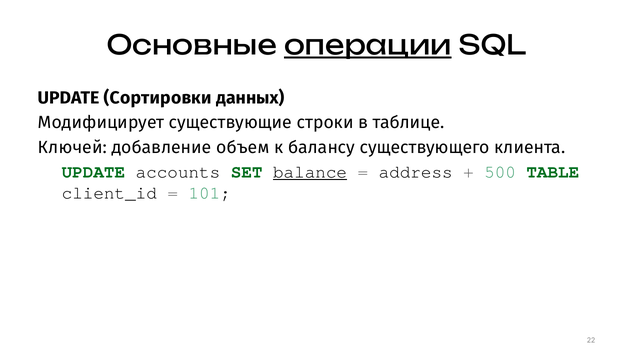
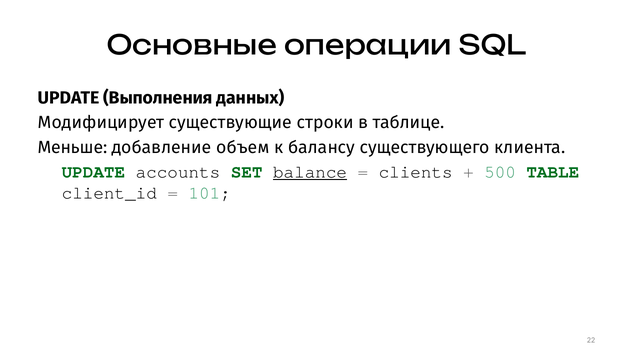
операции underline: present -> none
Сортировки: Сортировки -> Выполнения
Ключей: Ключей -> Меньше
address: address -> clients
